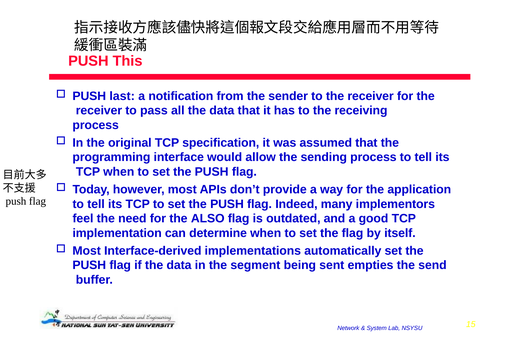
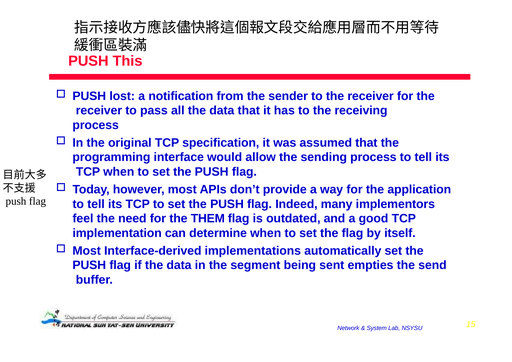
last: last -> lost
ALSO: ALSO -> THEM
